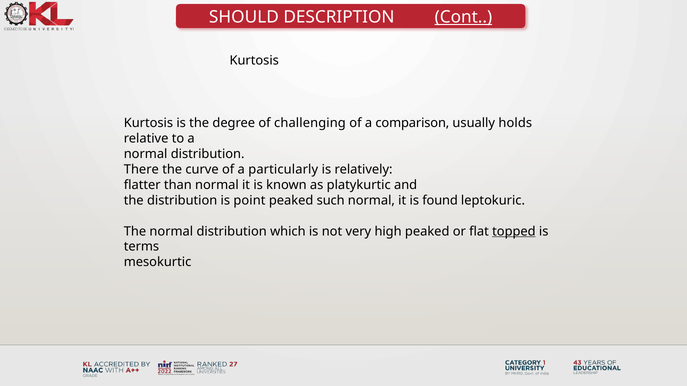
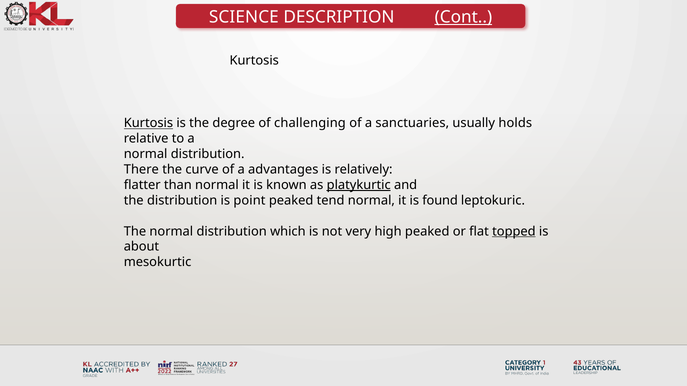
SHOULD: SHOULD -> SCIENCE
Kurtosis at (148, 123) underline: none -> present
comparison: comparison -> sanctuaries
particularly: particularly -> advantages
platykurtic underline: none -> present
such: such -> tend
terms: terms -> about
